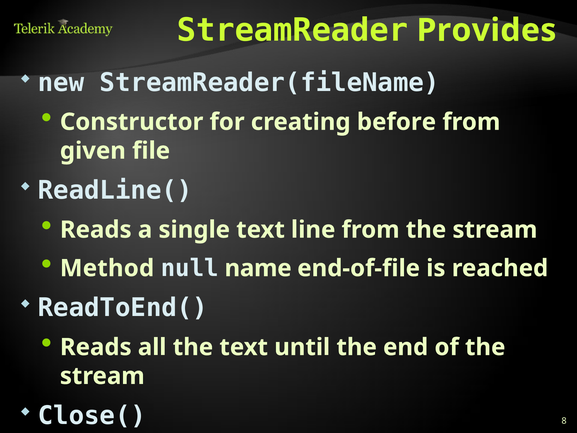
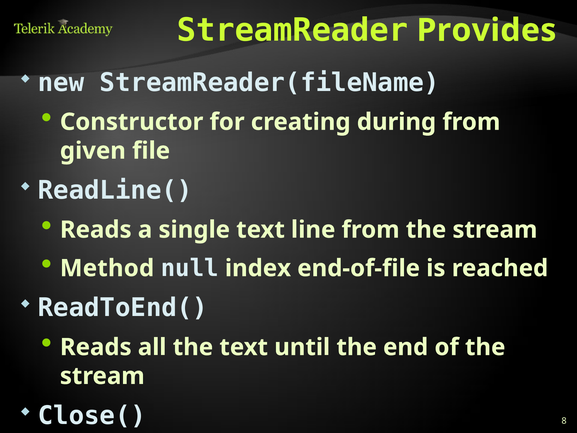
before: before -> during
name: name -> index
